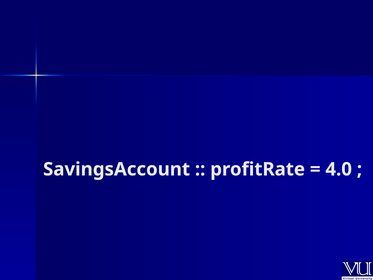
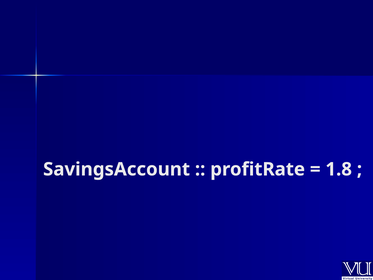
4.0: 4.0 -> 1.8
